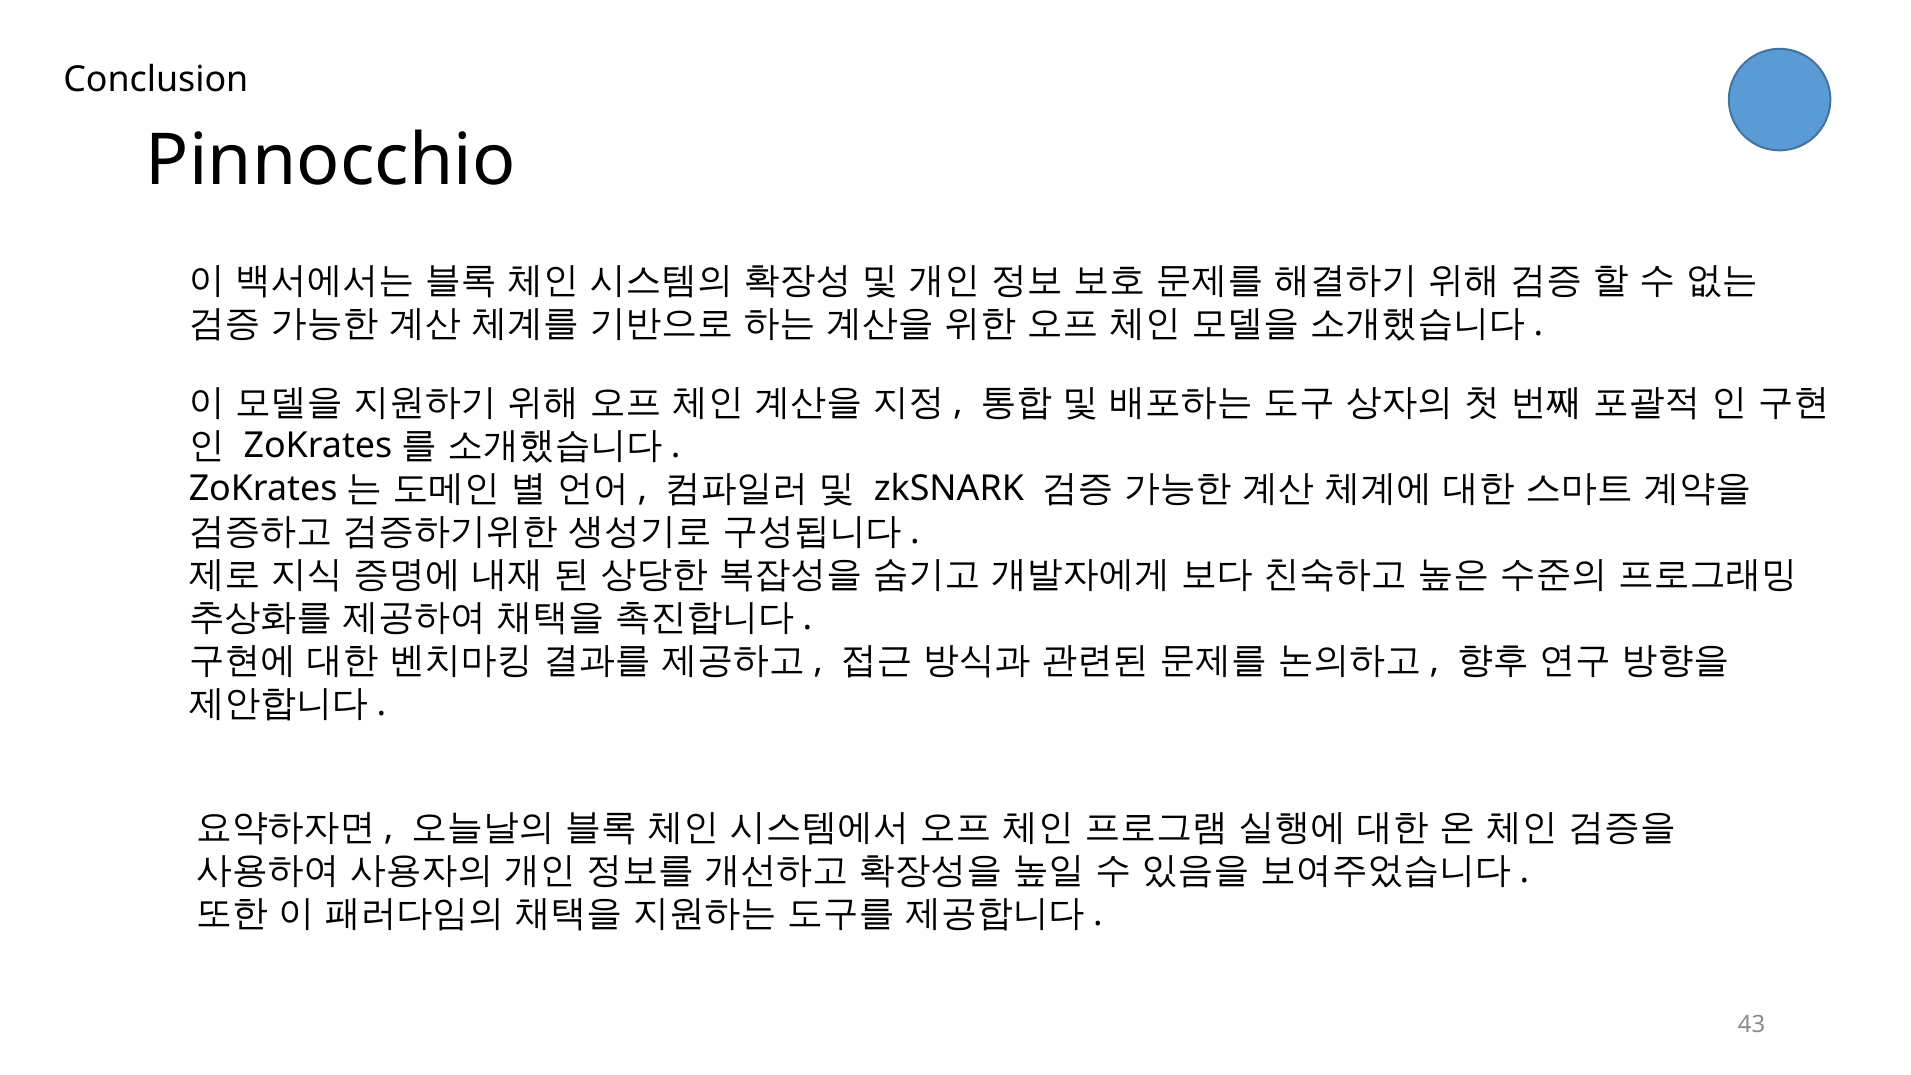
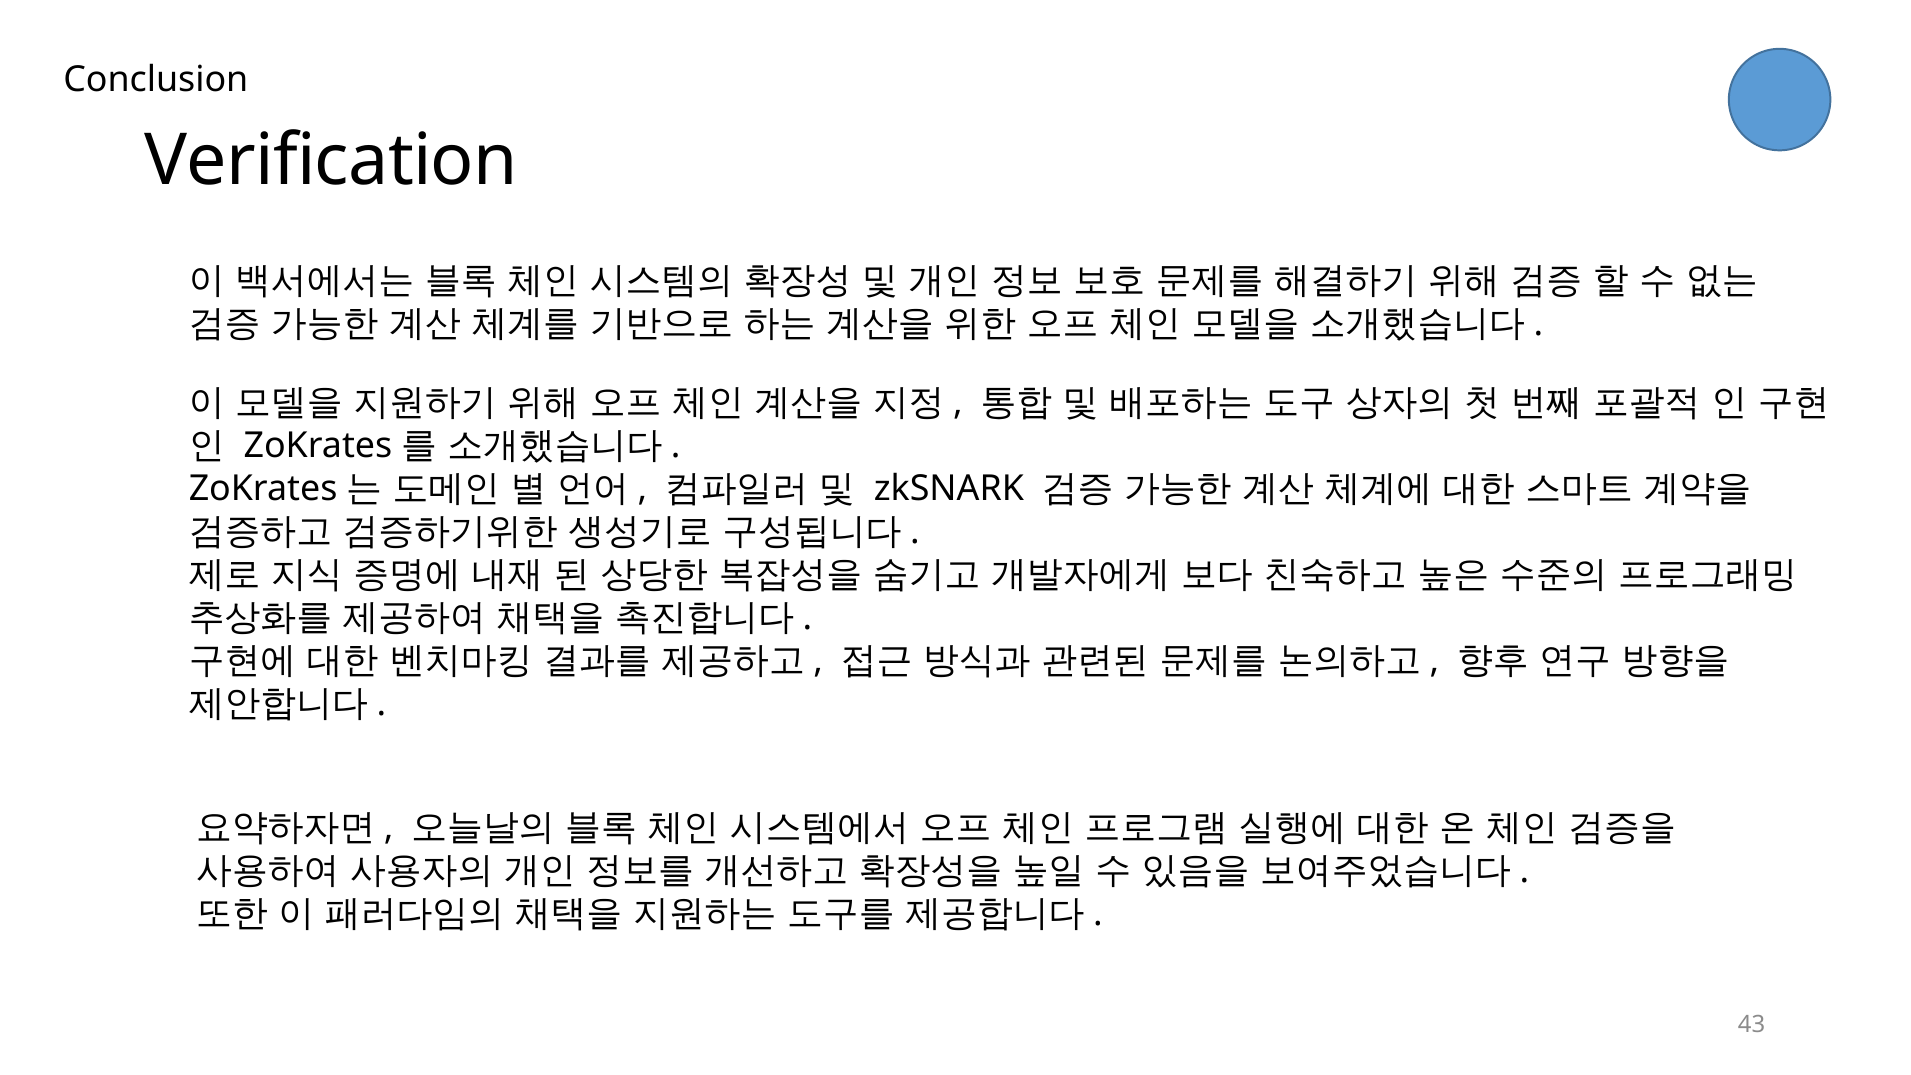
Pinnocchio: Pinnocchio -> Verification
